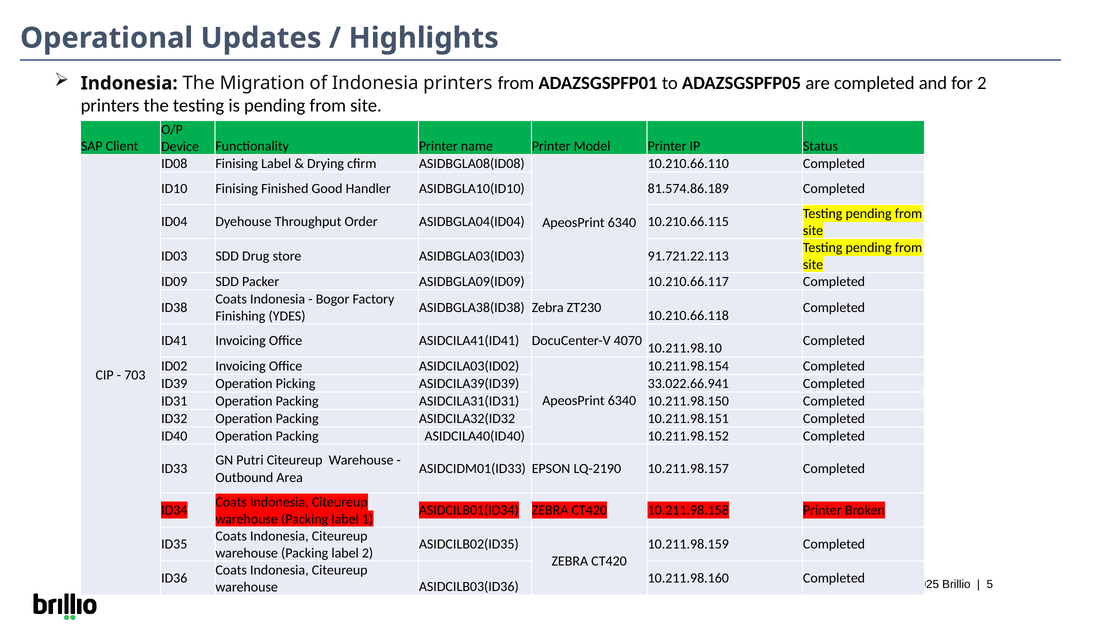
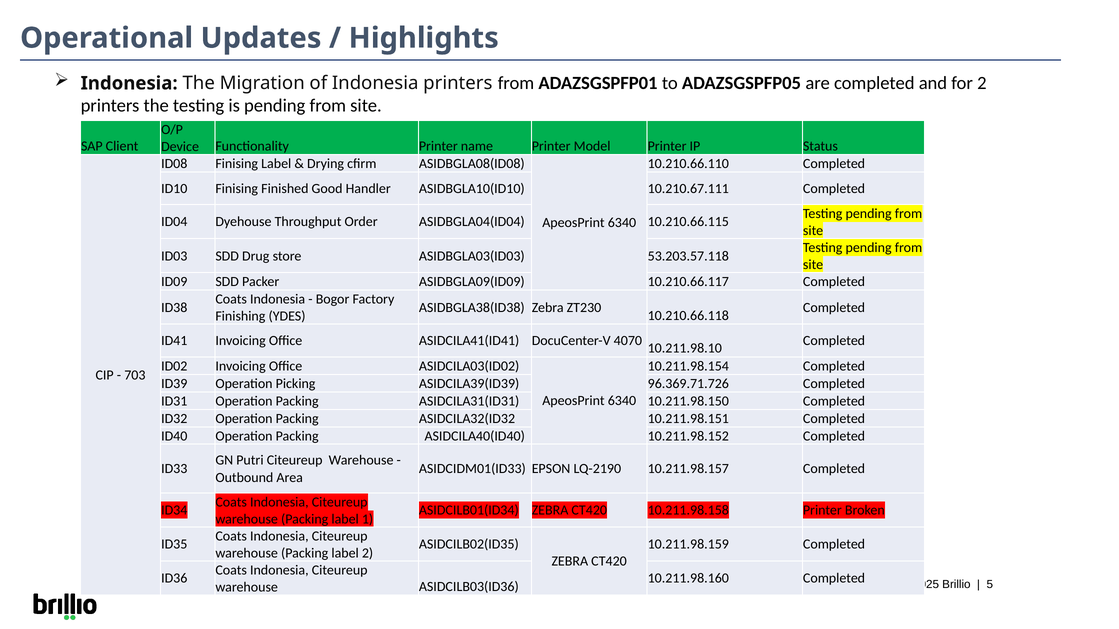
81.574.86.189: 81.574.86.189 -> 10.210.67.111
91.721.22.113: 91.721.22.113 -> 53.203.57.118
33.022.66.941: 33.022.66.941 -> 96.369.71.726
